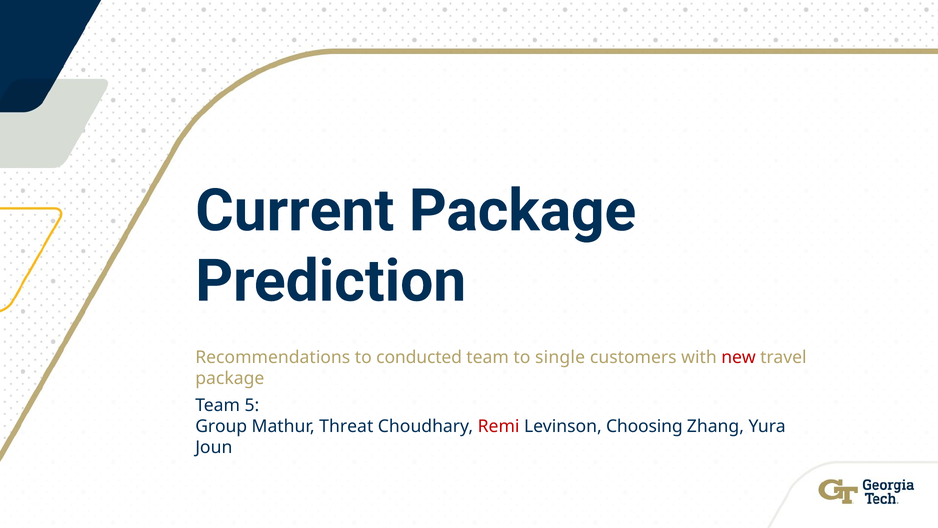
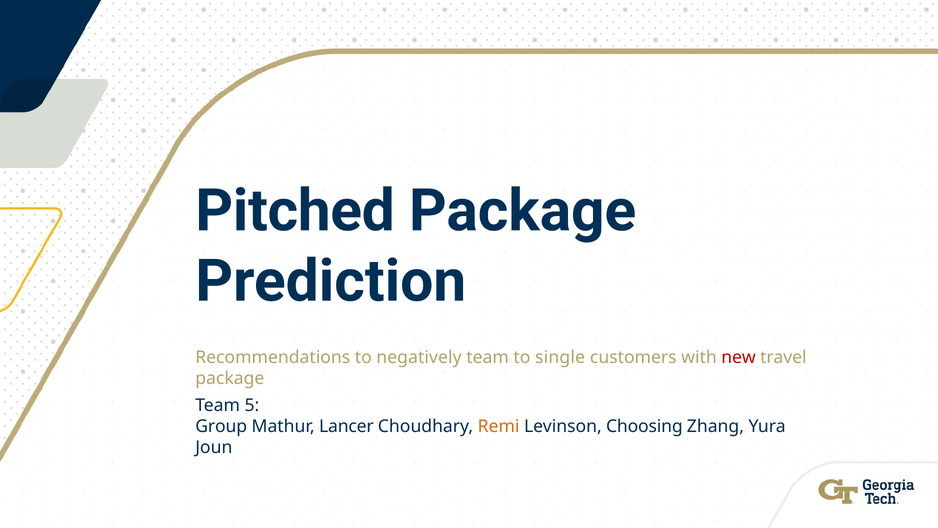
Current: Current -> Pitched
conducted: conducted -> negatively
Threat: Threat -> Lancer
Remi colour: red -> orange
